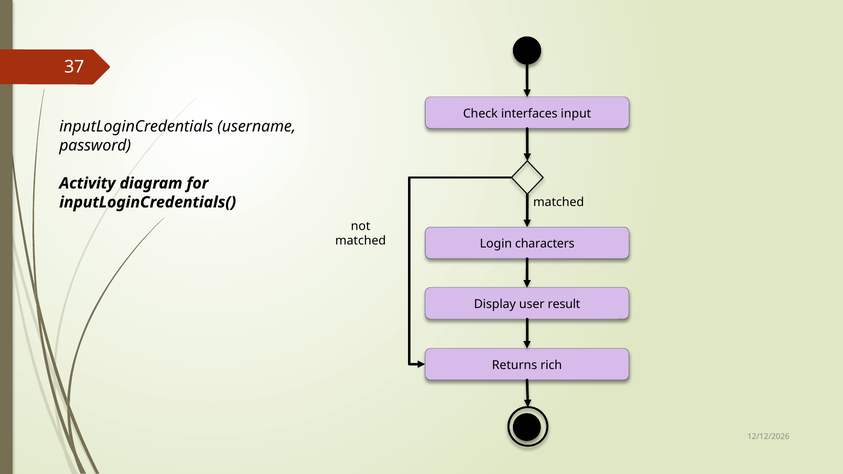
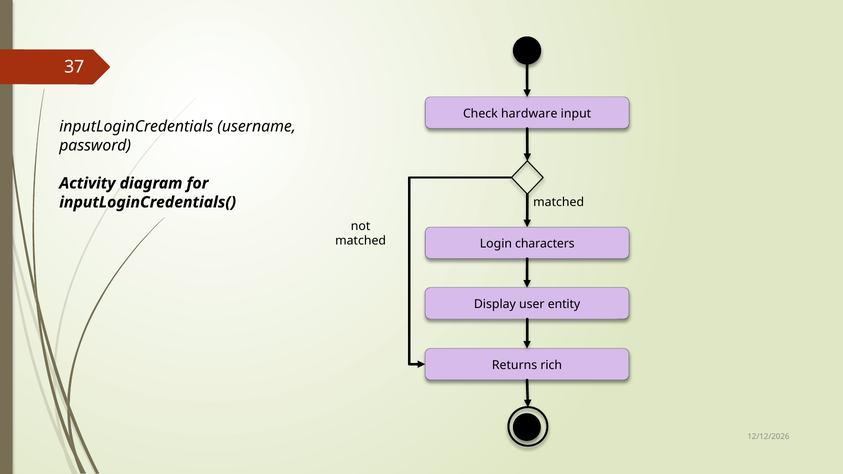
interfaces: interfaces -> hardware
result: result -> entity
